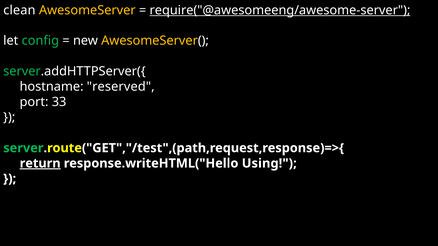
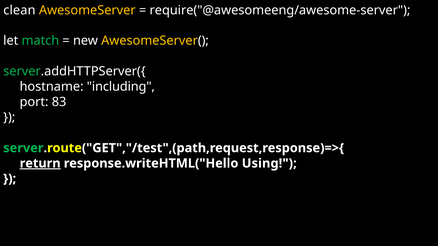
require("@awesomeeng/awesome-server underline: present -> none
config: config -> match
reserved: reserved -> including
33: 33 -> 83
